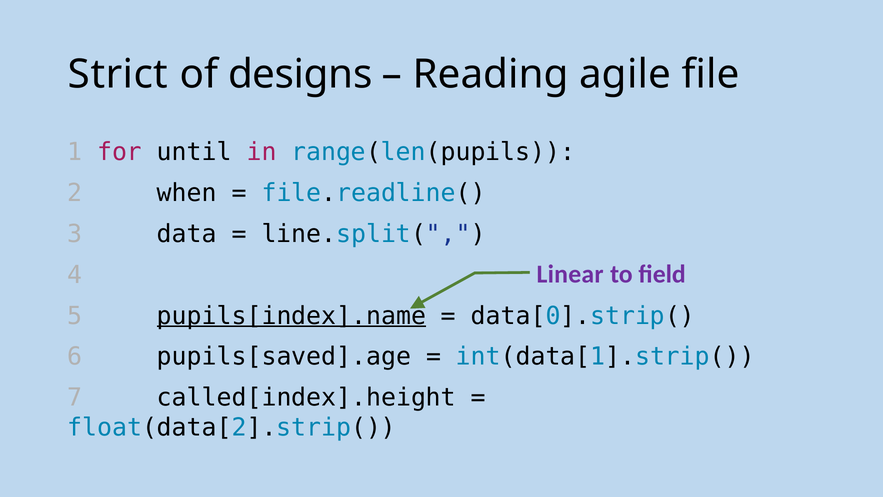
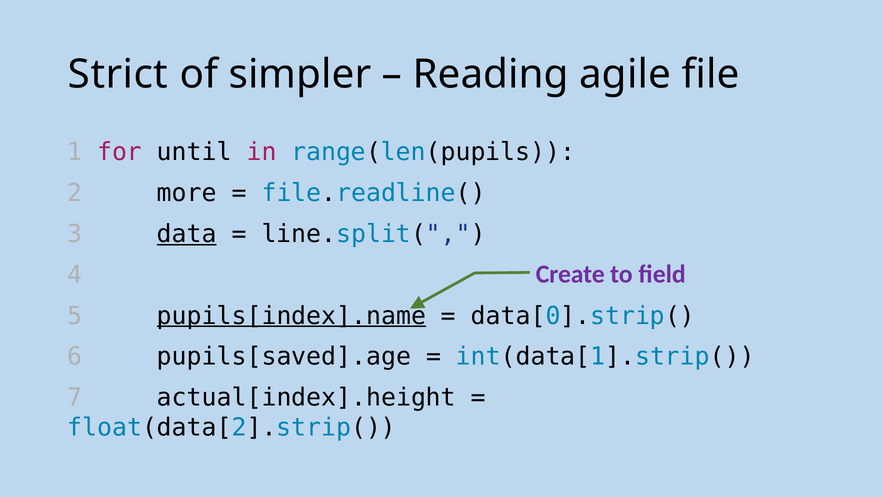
designs: designs -> simpler
when: when -> more
data underline: none -> present
Linear: Linear -> Create
called[index].height: called[index].height -> actual[index].height
